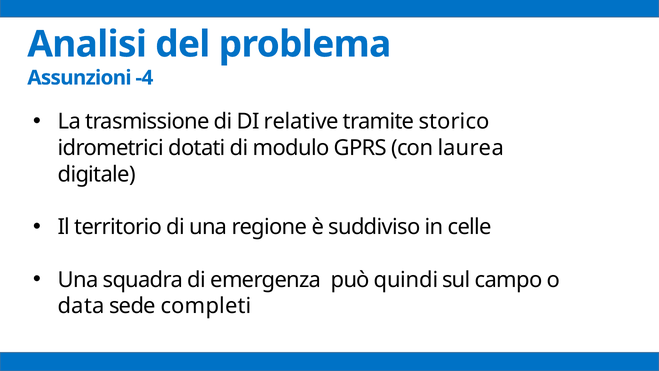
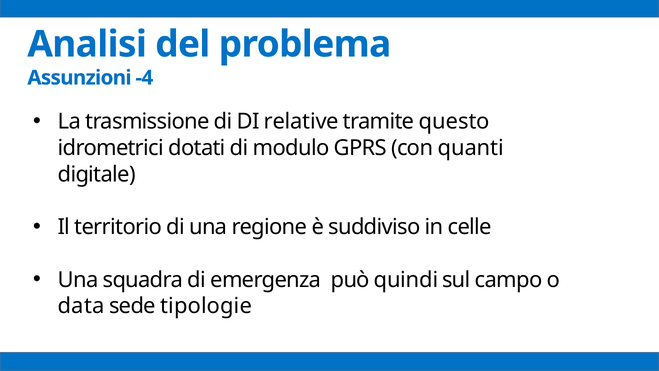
storico: storico -> questo
laurea: laurea -> quanti
completi: completi -> tipologie
